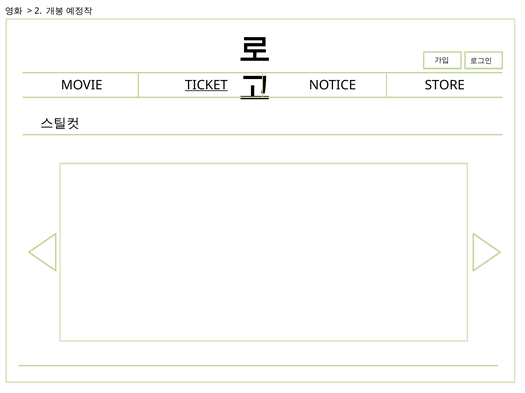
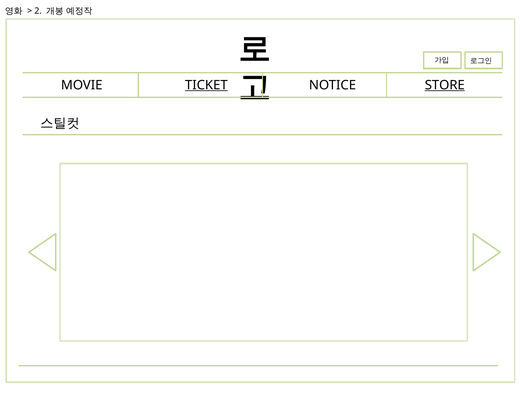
STORE underline: none -> present
